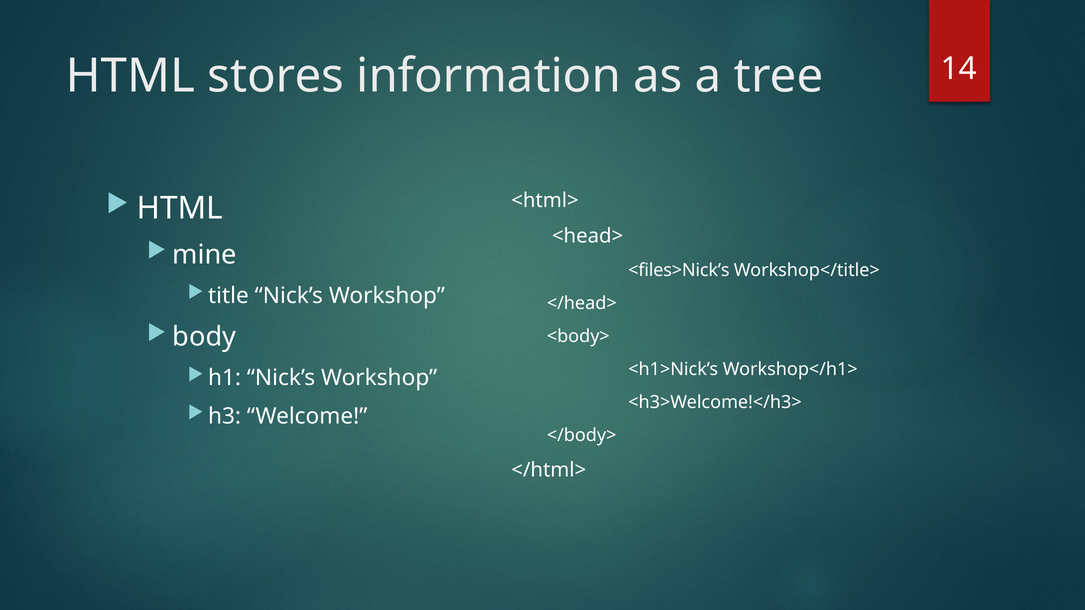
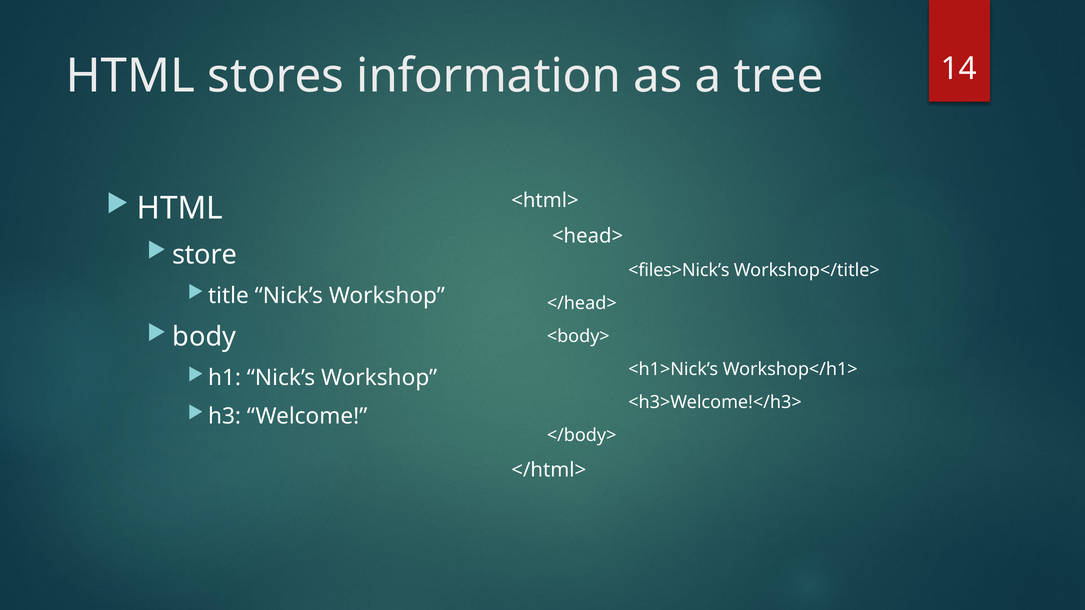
mine: mine -> store
